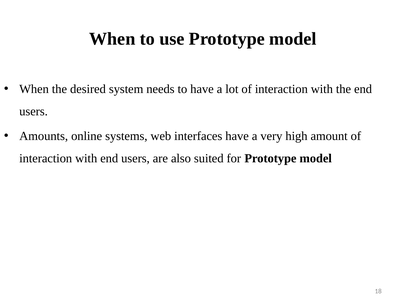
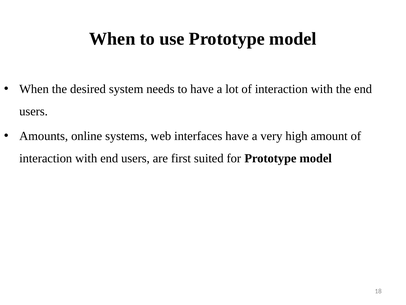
also: also -> first
